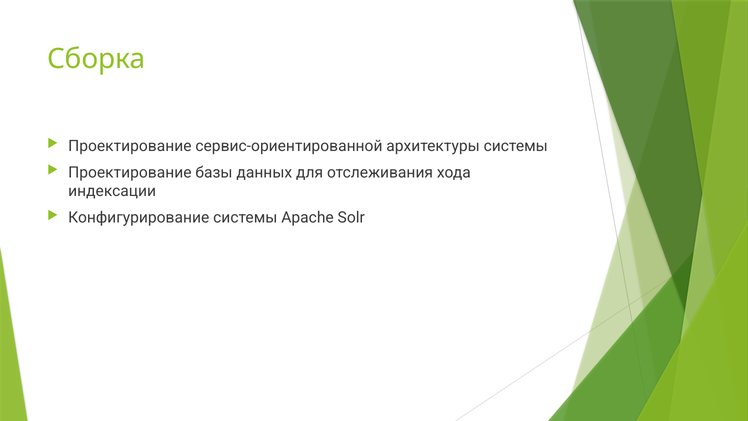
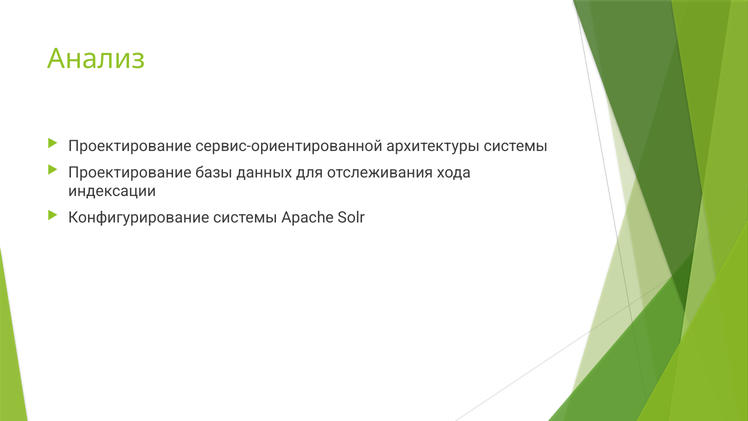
Сборка: Сборка -> Анализ
